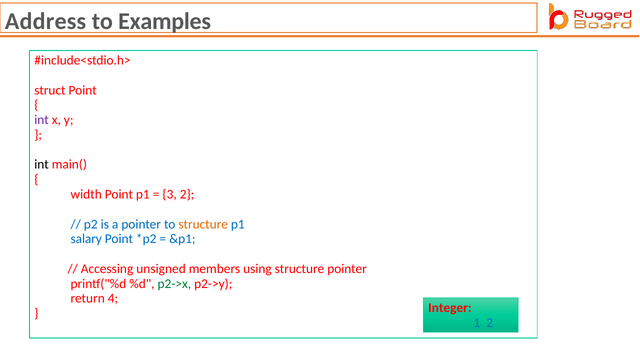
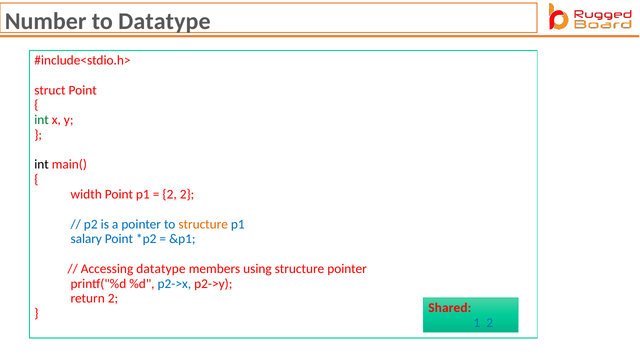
Address: Address -> Number
to Examples: Examples -> Datatype
int at (42, 120) colour: purple -> green
3 at (170, 194): 3 -> 2
Accessing unsigned: unsigned -> datatype
p2->x colour: green -> blue
return 4: 4 -> 2
Integer: Integer -> Shared
